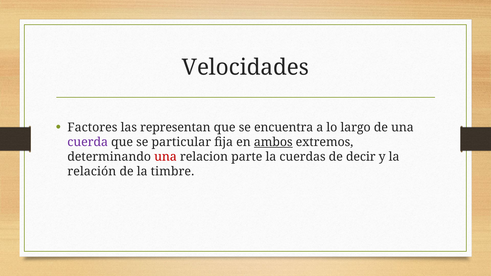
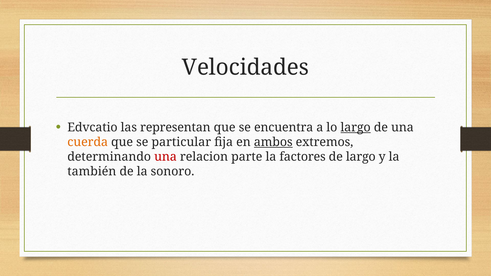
Factores: Factores -> Edvcatio
largo at (356, 127) underline: none -> present
cuerda colour: purple -> orange
cuerdas: cuerdas -> factores
de decir: decir -> largo
relación: relación -> también
timbre: timbre -> sonoro
